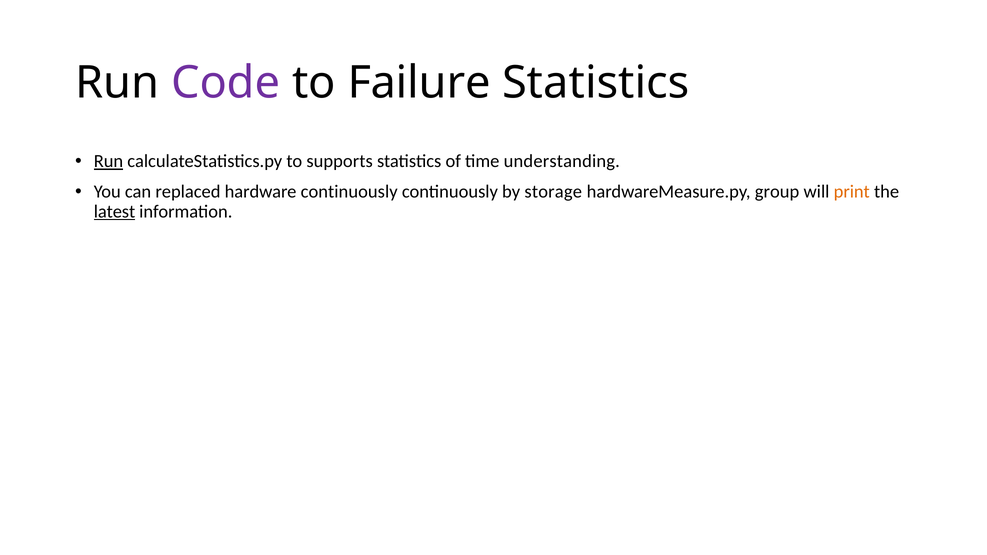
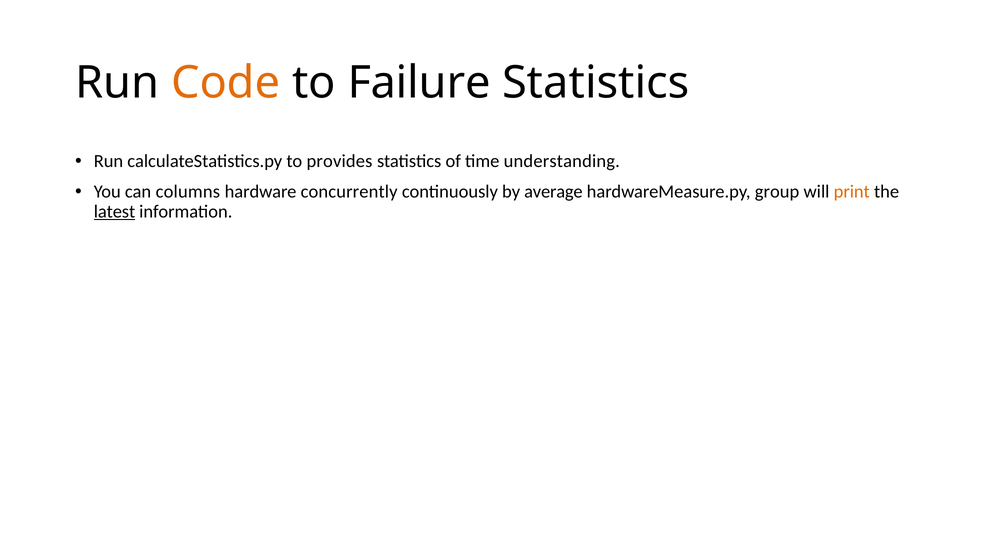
Code colour: purple -> orange
Run at (108, 161) underline: present -> none
supports: supports -> provides
replaced: replaced -> columns
hardware continuously: continuously -> concurrently
storage: storage -> average
